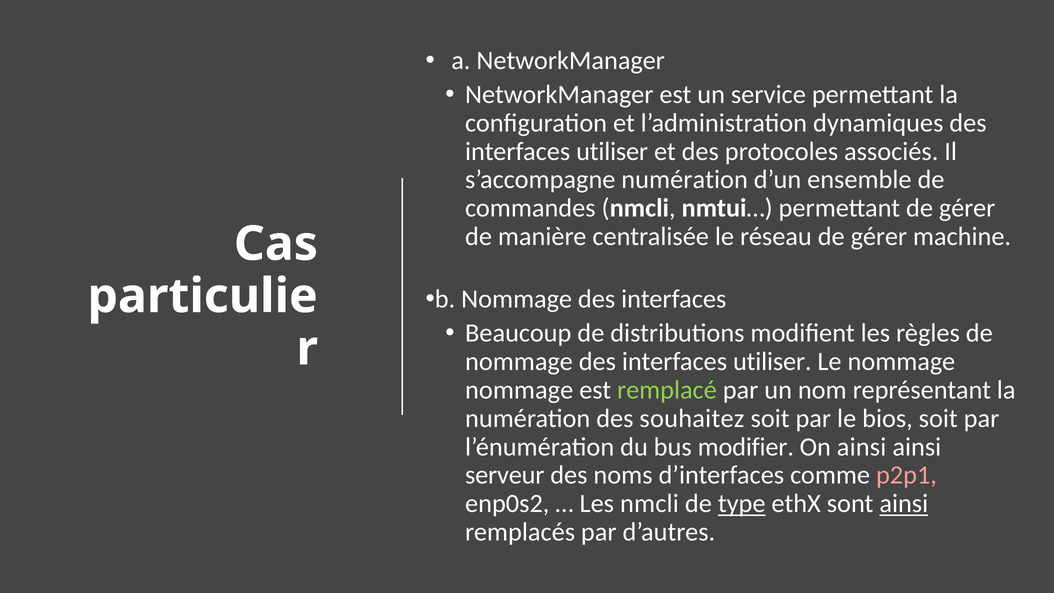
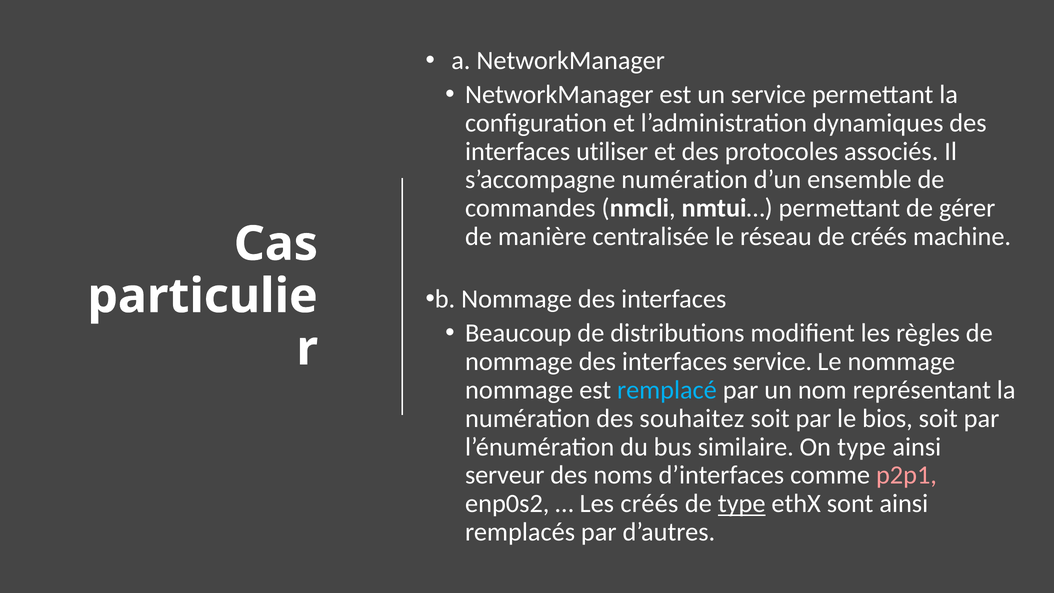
réseau de gérer: gérer -> créés
nommage des interfaces utiliser: utiliser -> service
remplacé colour: light green -> light blue
modifier: modifier -> similaire
On ainsi: ainsi -> type
Les nmcli: nmcli -> créés
ainsi at (904, 504) underline: present -> none
